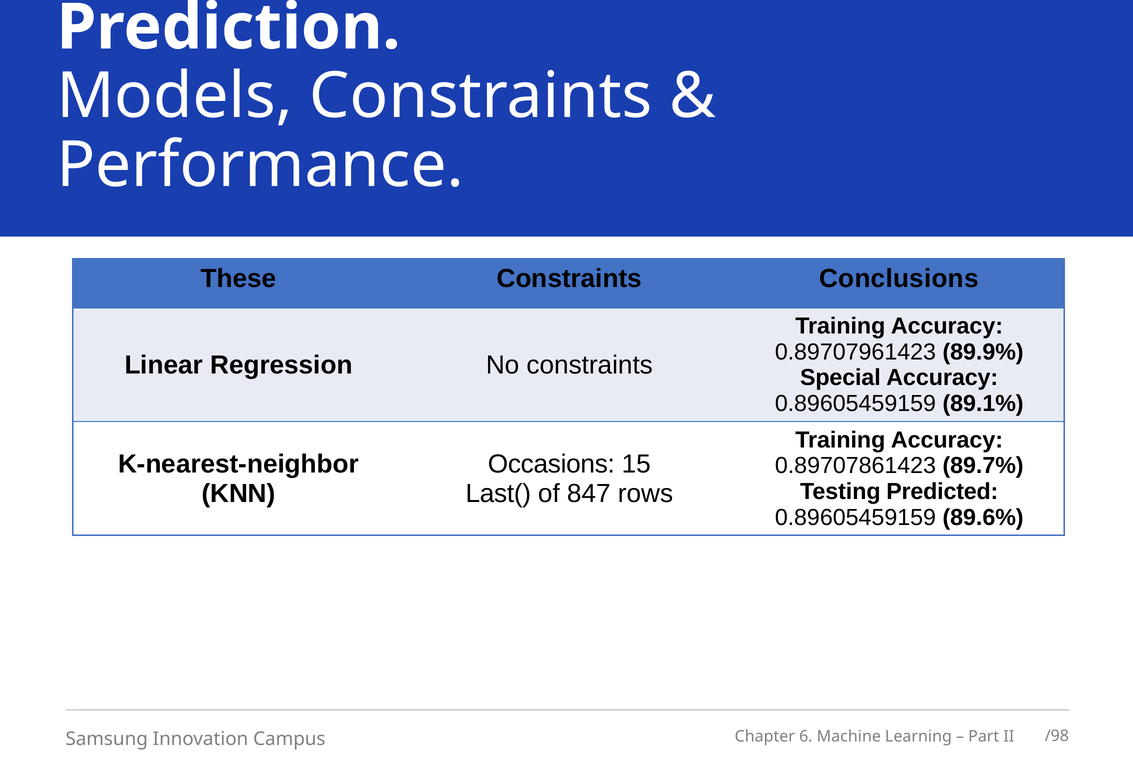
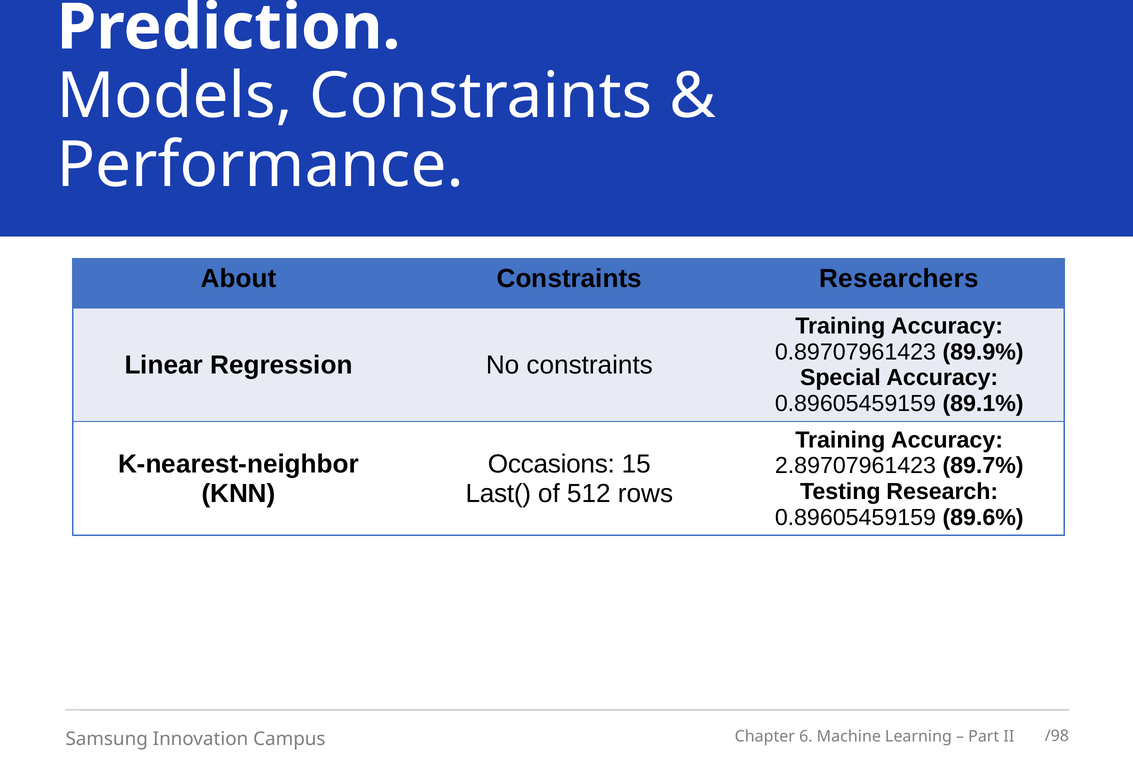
These: These -> About
Conclusions: Conclusions -> Researchers
0.89707861423: 0.89707861423 -> 2.89707961423
Predicted: Predicted -> Research
847: 847 -> 512
